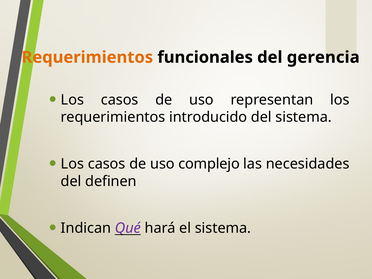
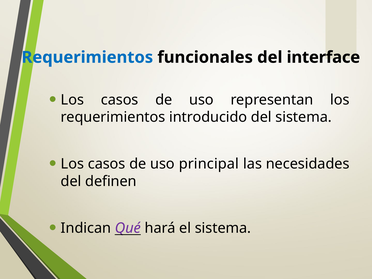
Requerimientos at (87, 57) colour: orange -> blue
gerencia: gerencia -> interface
complejo: complejo -> principal
